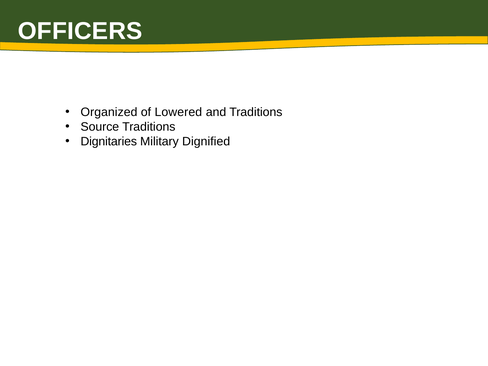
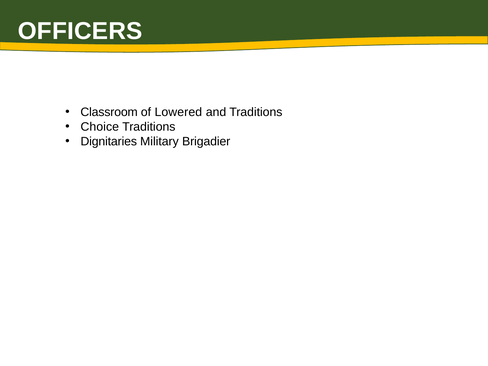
Organized: Organized -> Classroom
Source: Source -> Choice
Dignified: Dignified -> Brigadier
